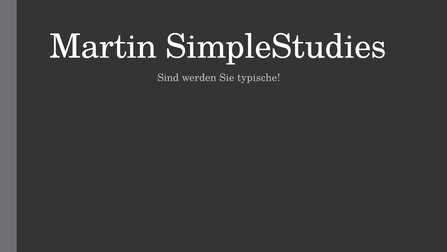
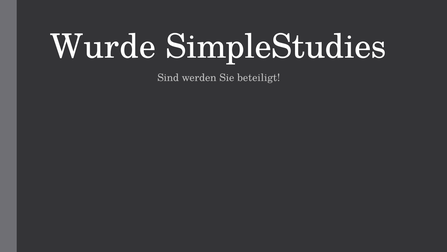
Martin: Martin -> Wurde
typische: typische -> beteiligt
